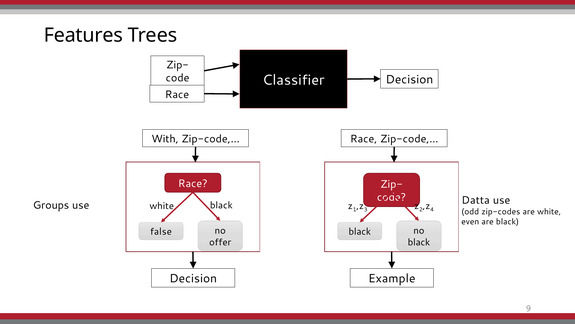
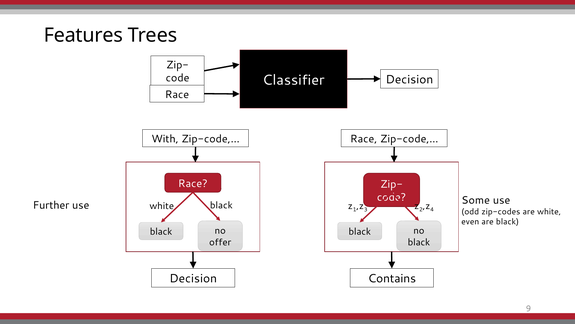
Groups: Groups -> Further
Datta: Datta -> Some
false at (161, 231): false -> black
Example: Example -> Contains
